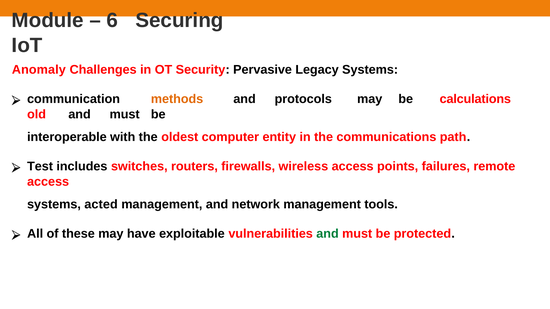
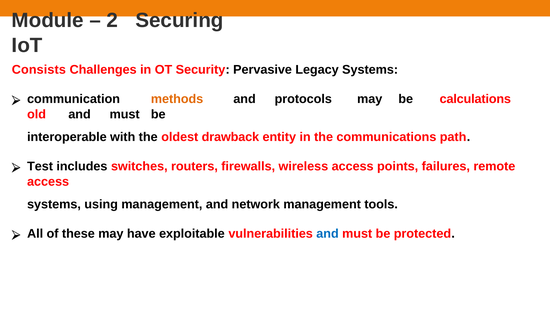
6: 6 -> 2
Anomaly: Anomaly -> Consists
computer: computer -> drawback
acted: acted -> using
and at (328, 234) colour: green -> blue
